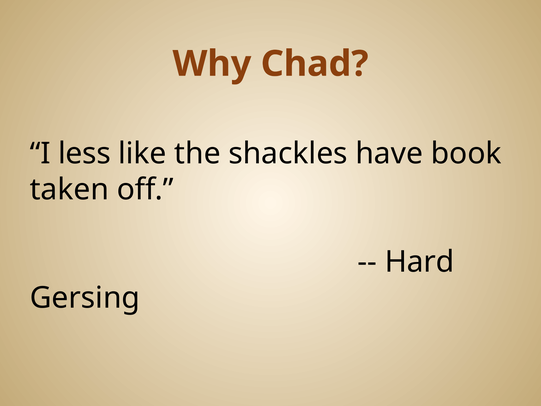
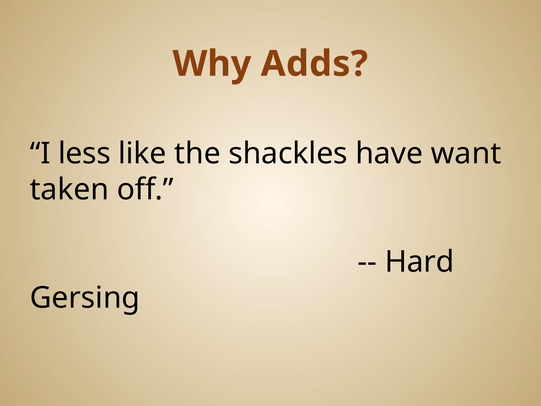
Chad: Chad -> Adds
book: book -> want
